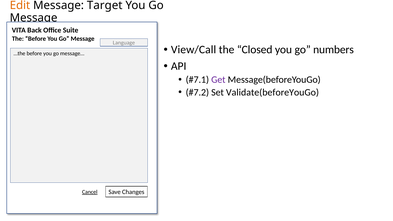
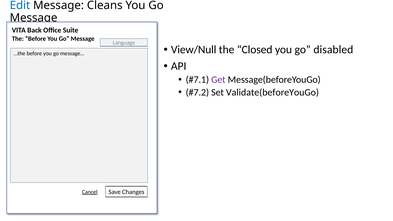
Edit colour: orange -> blue
Target: Target -> Cleans
View/Call: View/Call -> View/Null
numbers: numbers -> disabled
